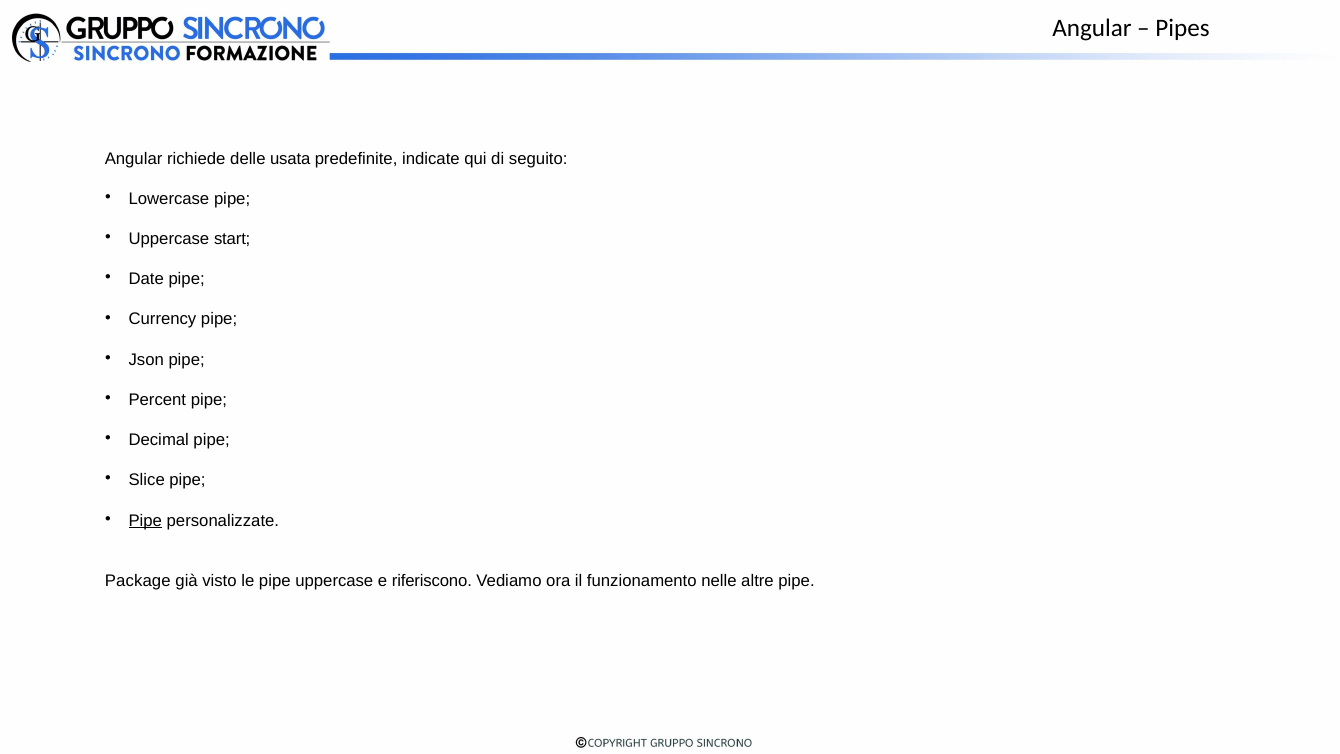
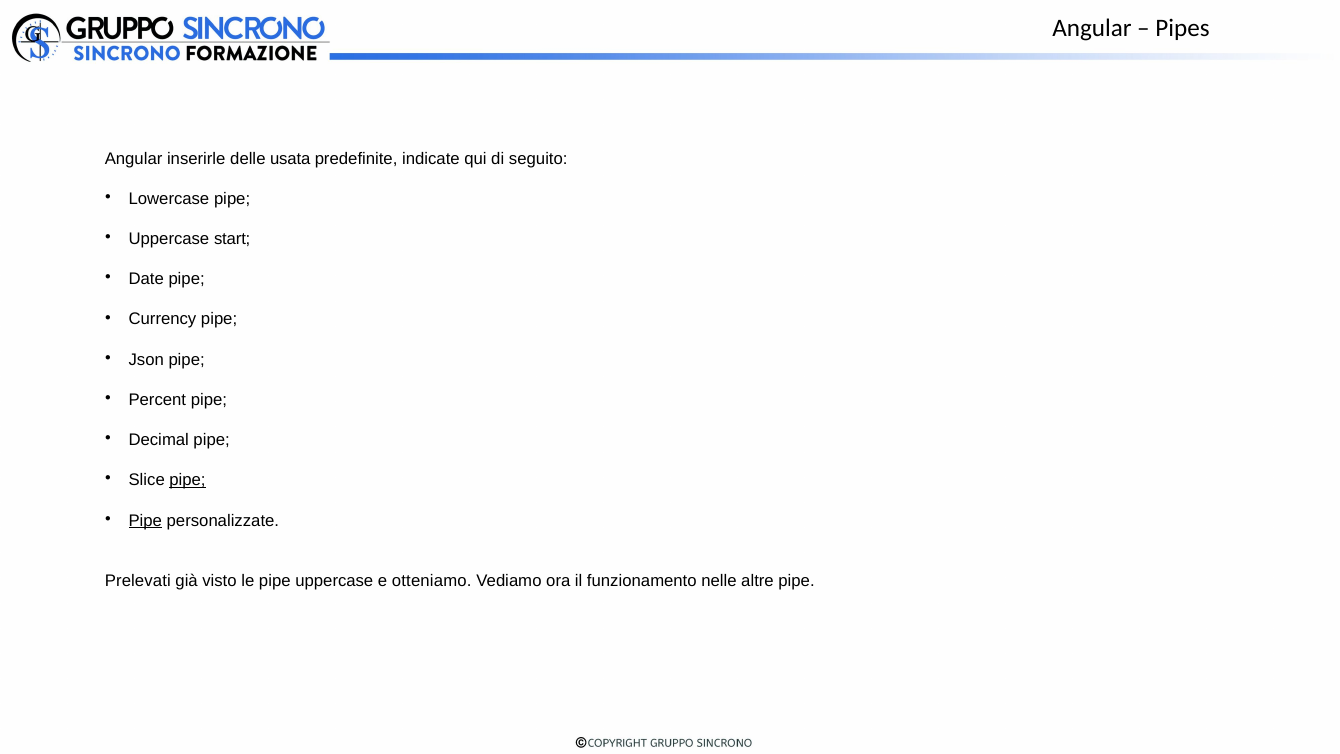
richiede: richiede -> inserirle
pipe at (188, 480) underline: none -> present
Package: Package -> Prelevati
riferiscono: riferiscono -> otteniamo
